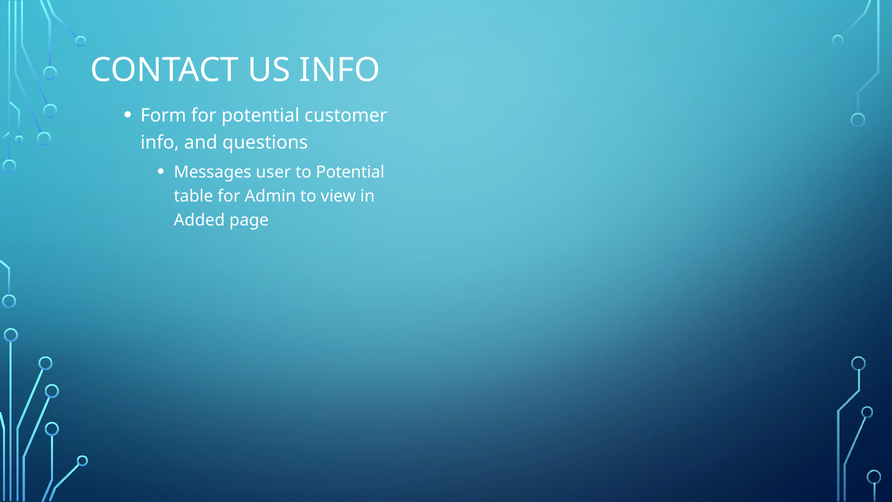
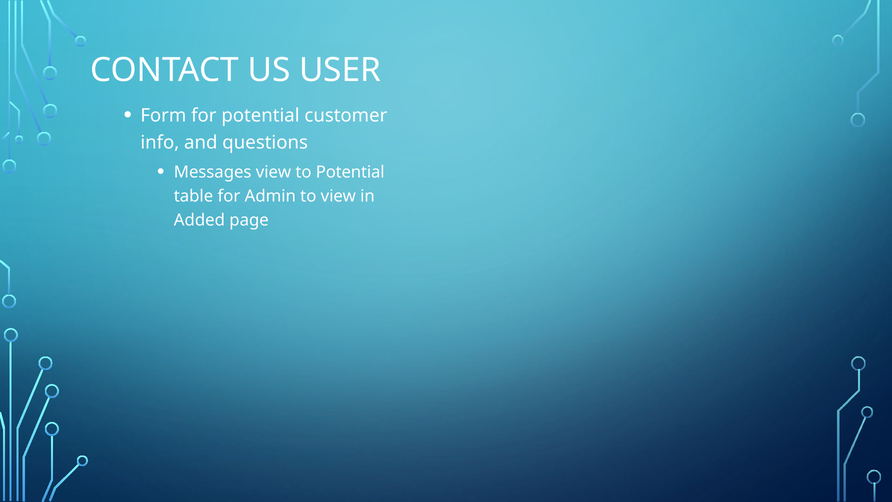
US INFO: INFO -> USER
Messages user: user -> view
